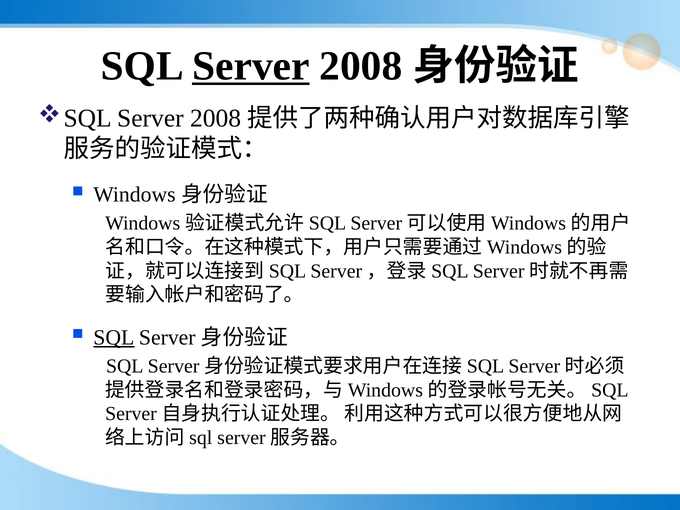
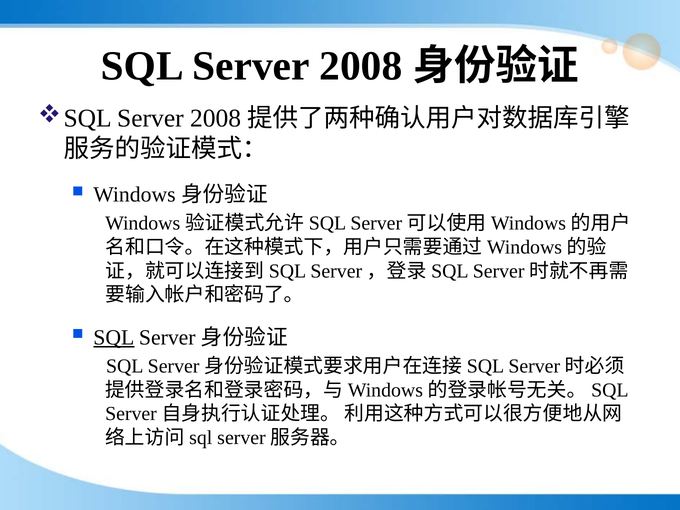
Server at (251, 66) underline: present -> none
